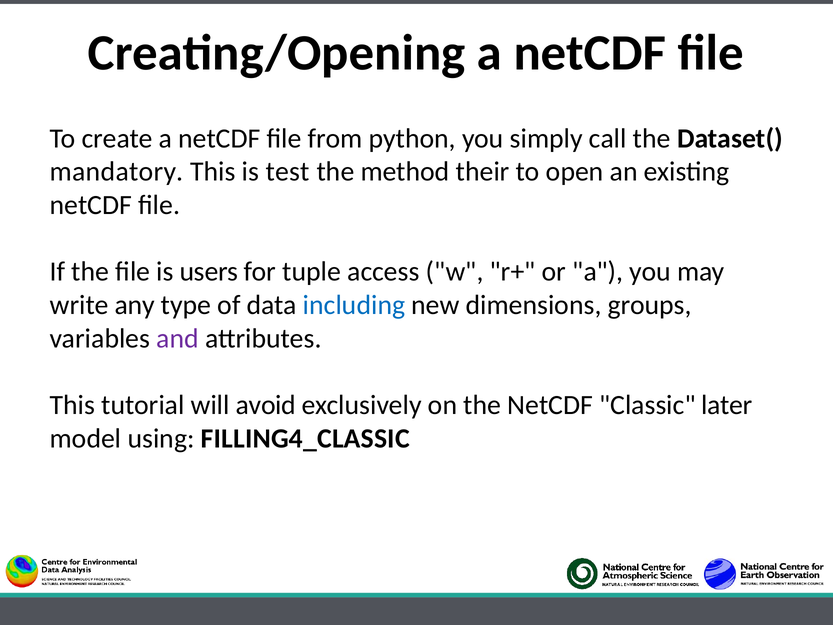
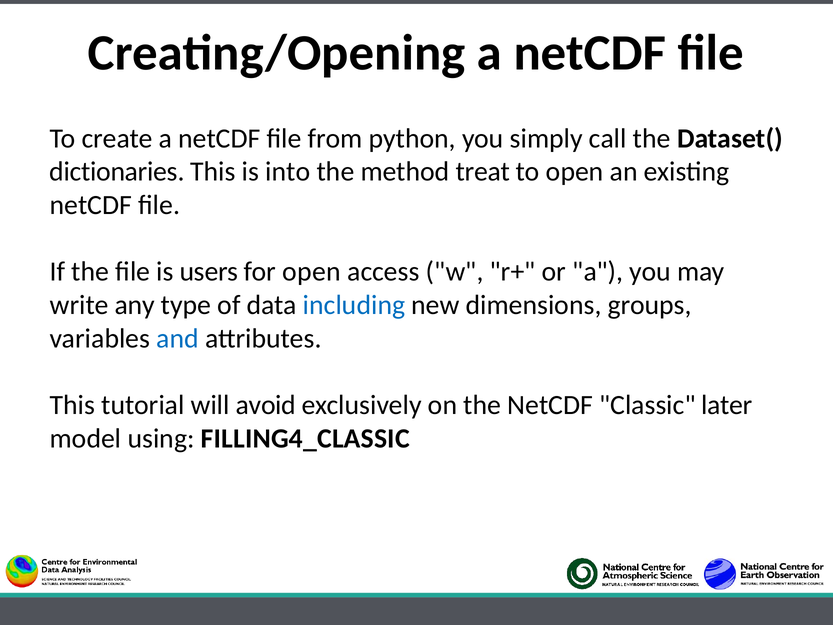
mandatory: mandatory -> dictionaries
test: test -> into
their: their -> treat
for tuple: tuple -> open
and colour: purple -> blue
